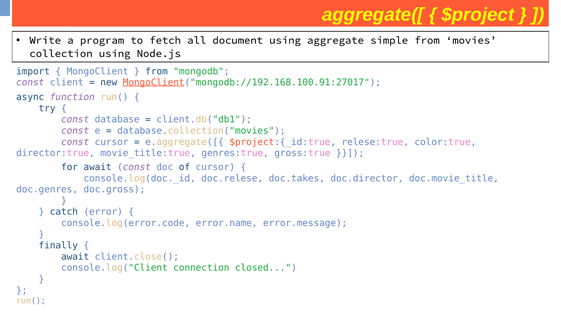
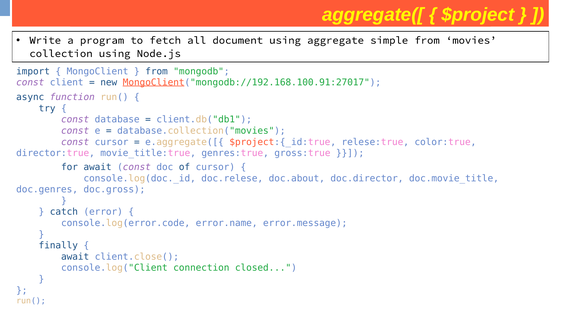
doc.takes: doc.takes -> doc.about
